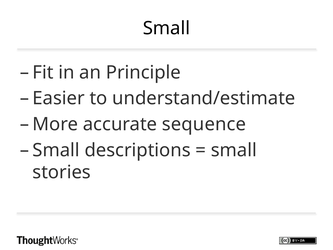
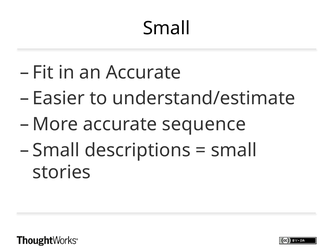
an Principle: Principle -> Accurate
